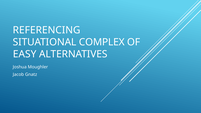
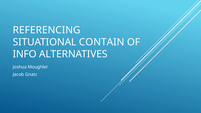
COMPLEX: COMPLEX -> CONTAIN
EASY: EASY -> INFO
